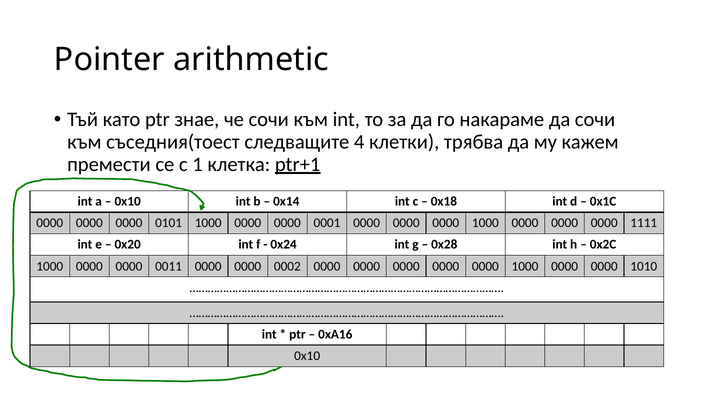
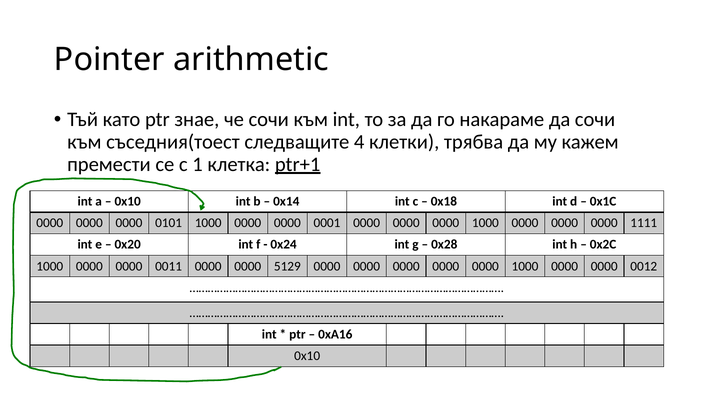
0002: 0002 -> 5129
1010: 1010 -> 0012
